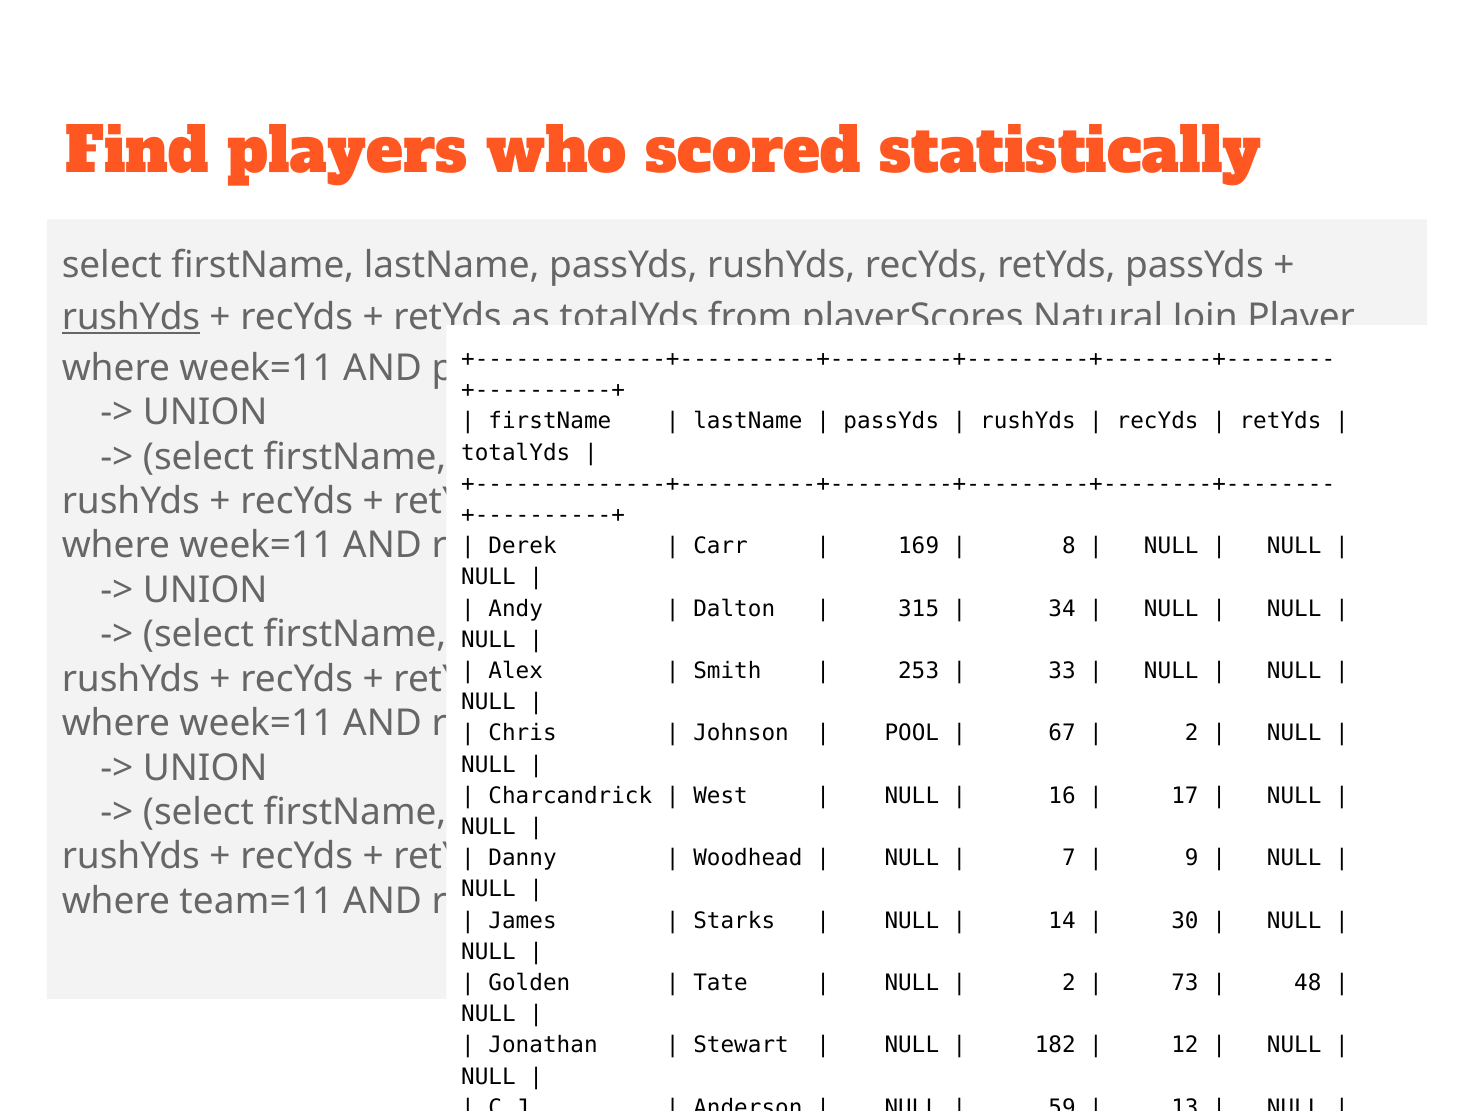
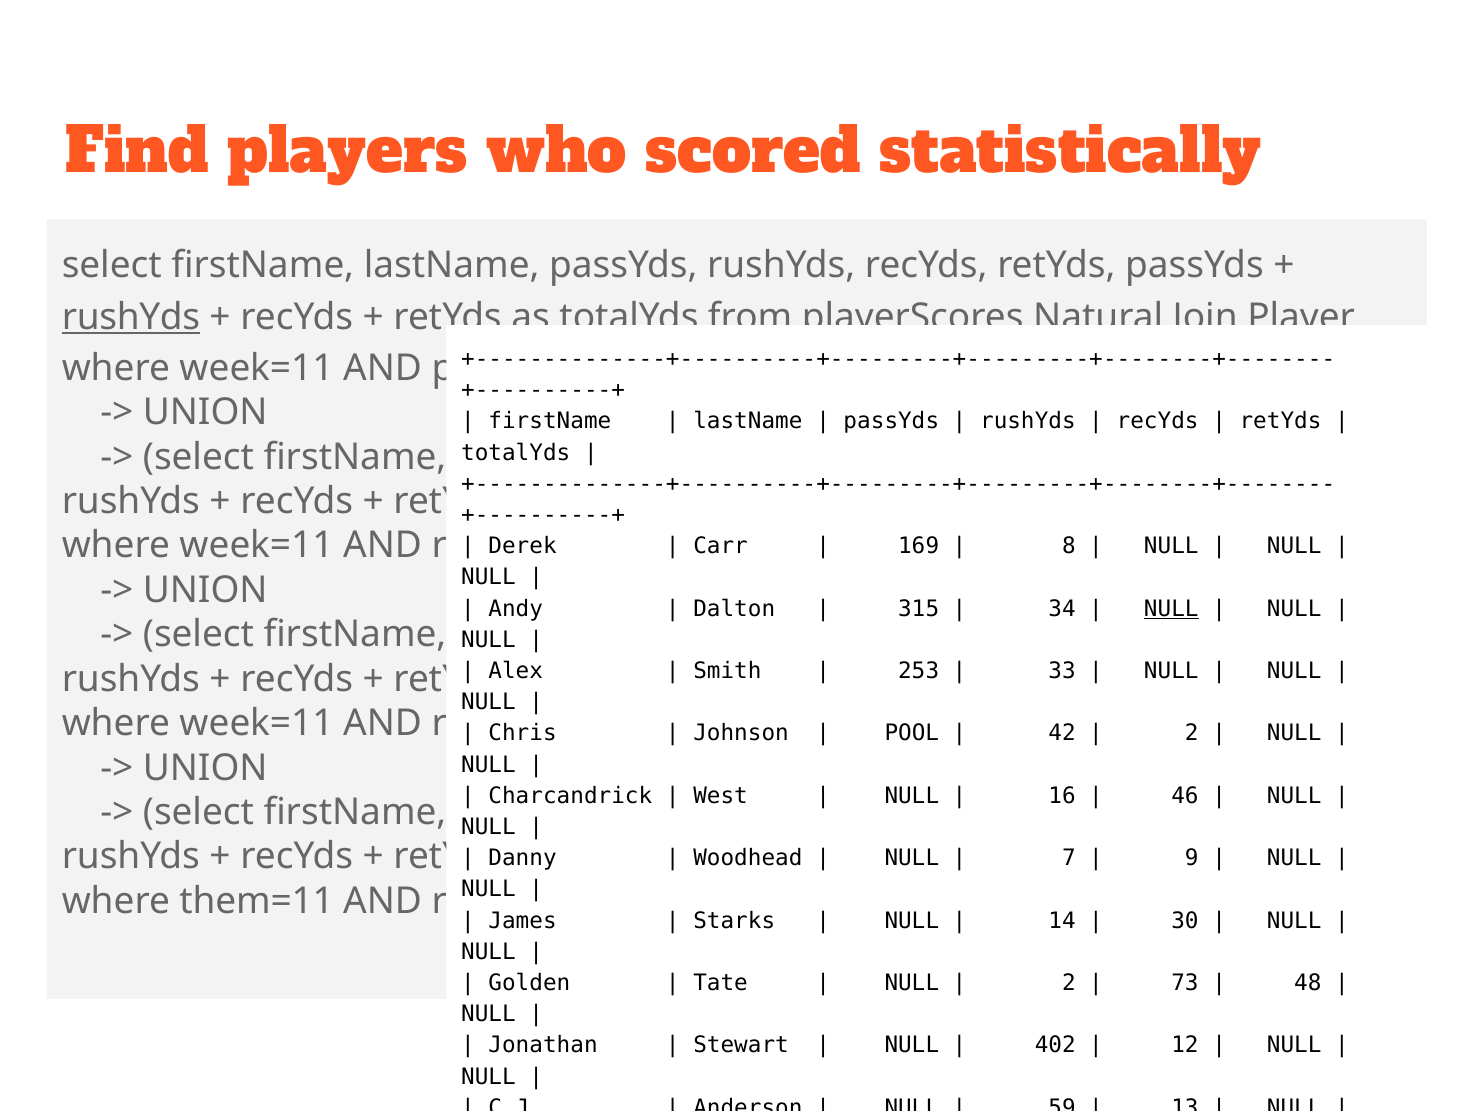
NULL at (1171, 609) underline: none -> present
67: 67 -> 42
17: 17 -> 46
team=11: team=11 -> them=11
182: 182 -> 402
